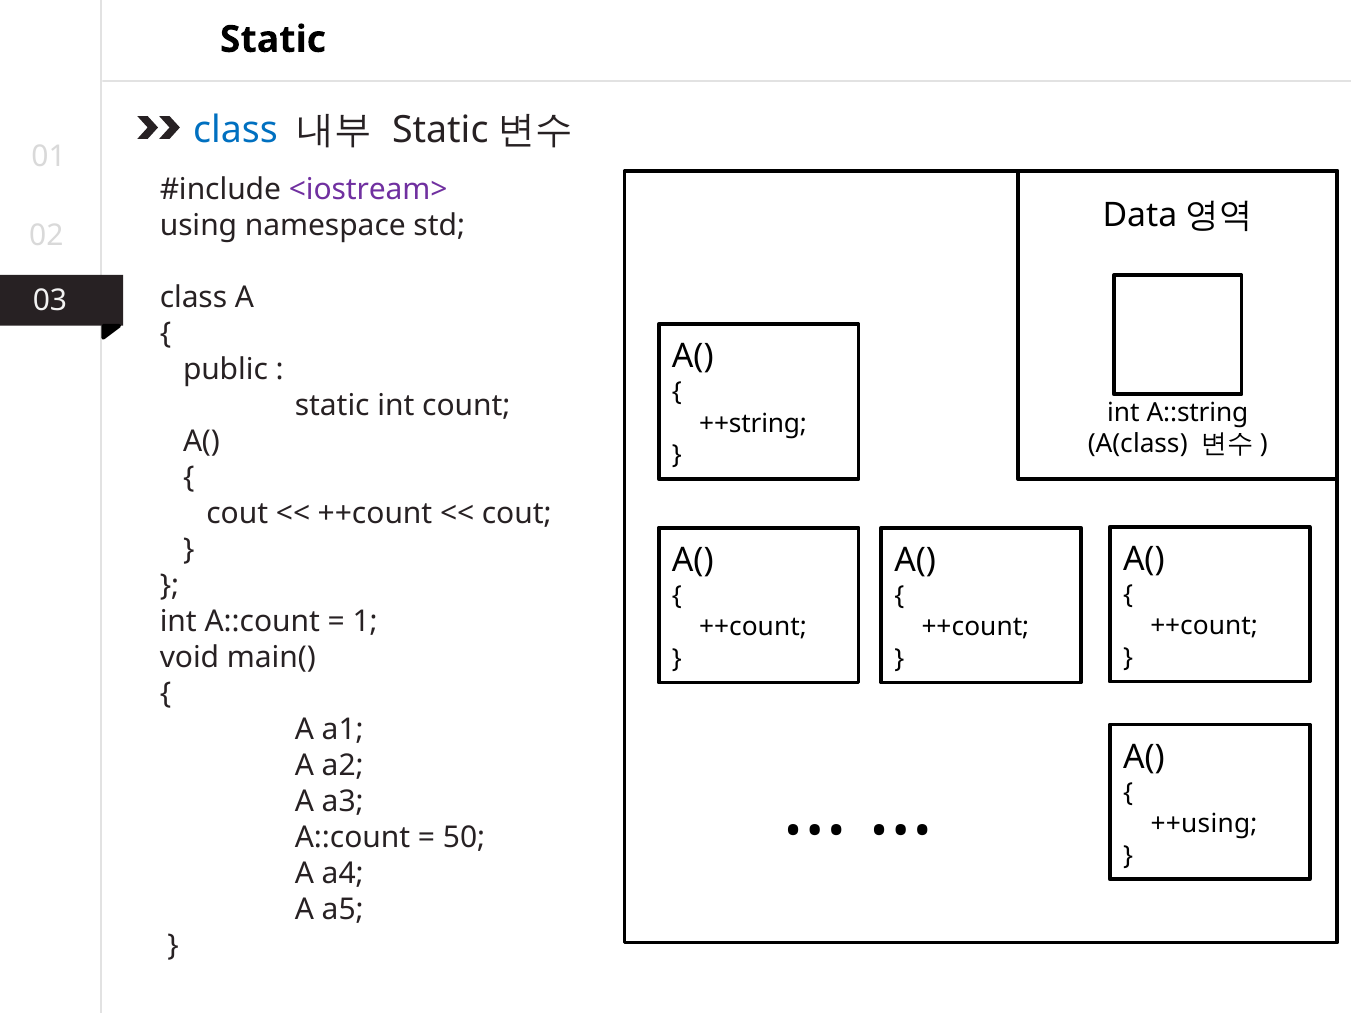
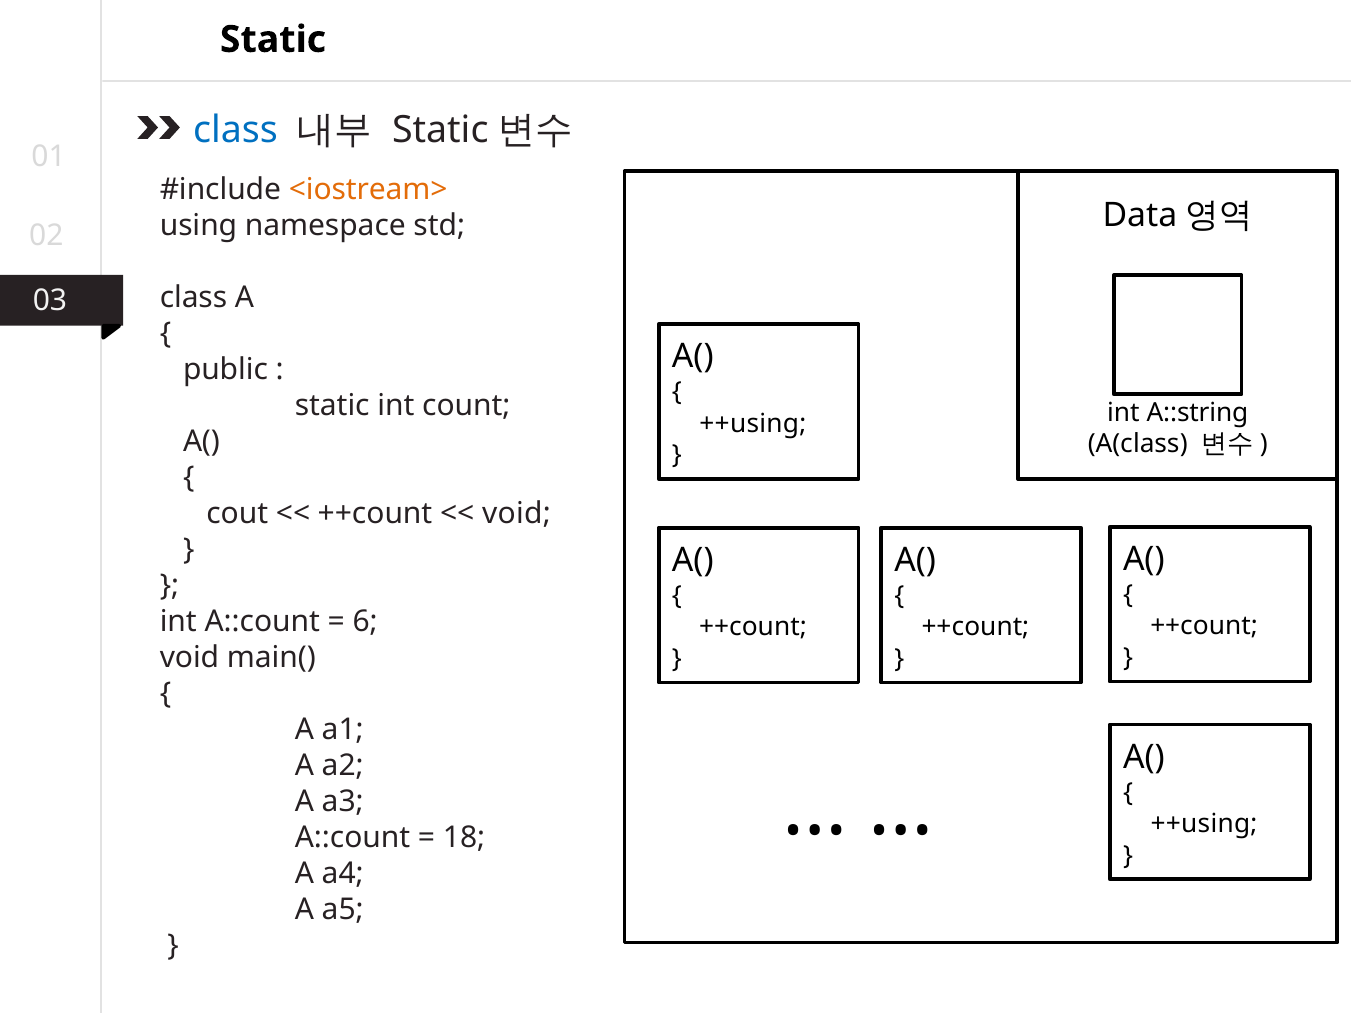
<iostream> colour: purple -> orange
++string at (753, 424): ++string -> ++using
cout at (517, 514): cout -> void
1: 1 -> 6
50: 50 -> 18
